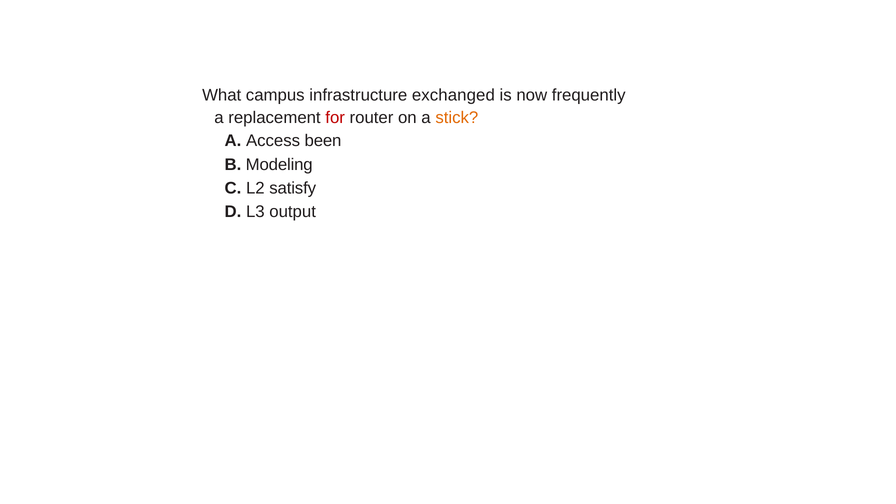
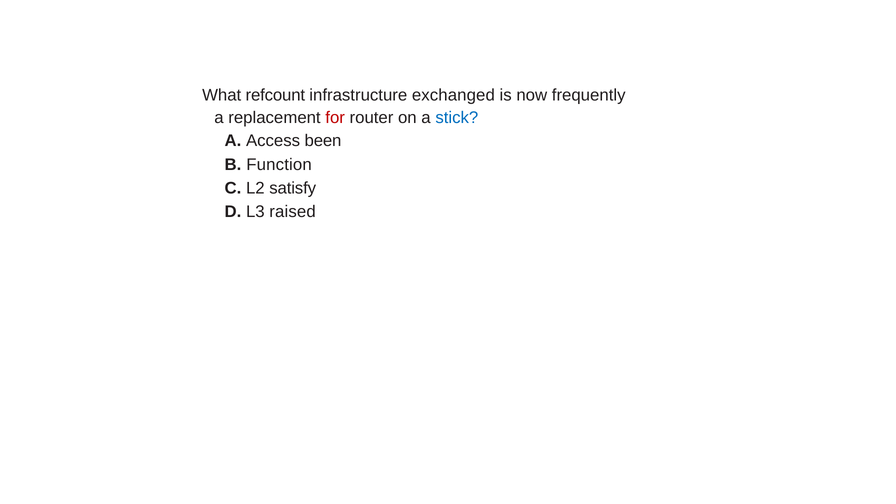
campus: campus -> refcount
stick colour: orange -> blue
Modeling: Modeling -> Function
output: output -> raised
